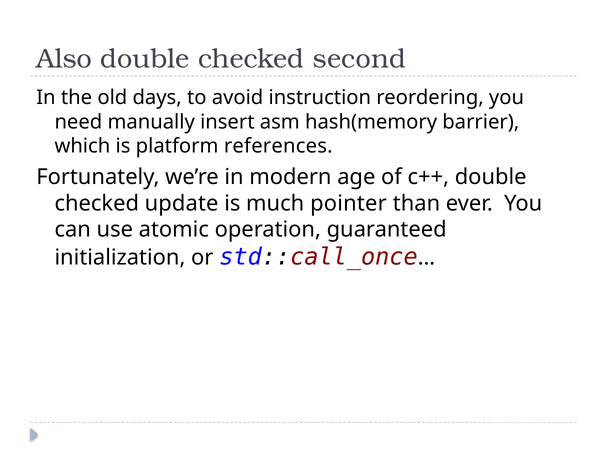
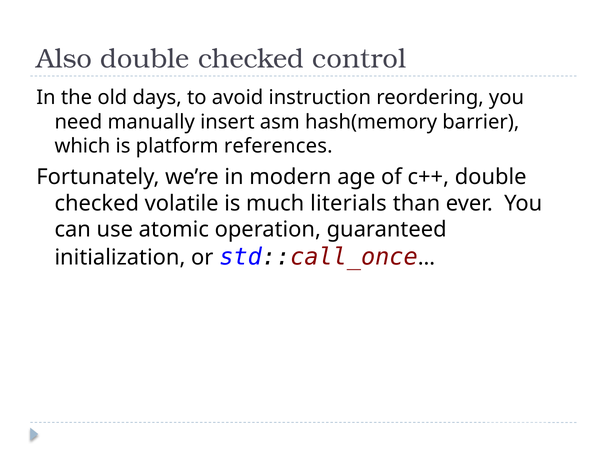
second: second -> control
update: update -> volatile
pointer: pointer -> literials
